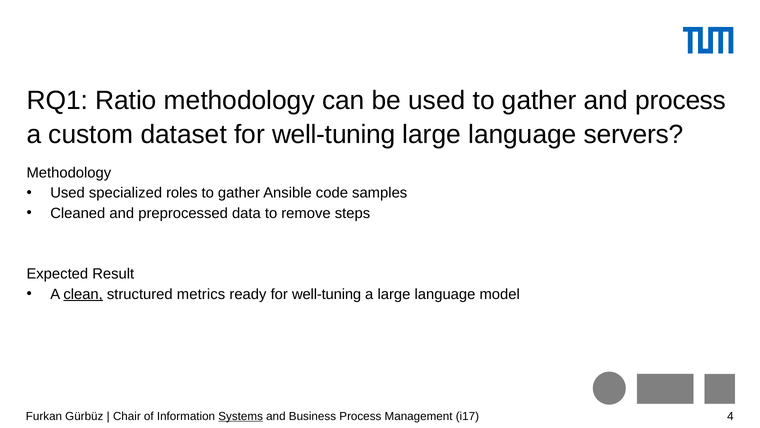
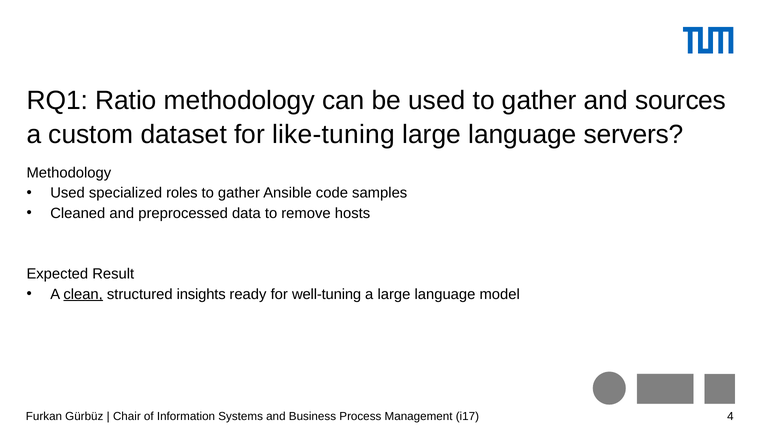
and process: process -> sources
dataset for well-tuning: well-tuning -> like-tuning
steps: steps -> hosts
metrics: metrics -> insights
Systems underline: present -> none
